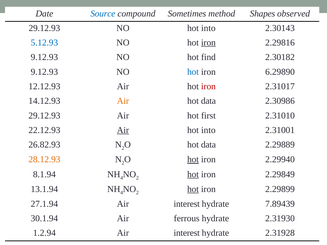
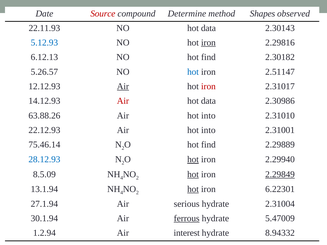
Source colour: blue -> red
Sometimes: Sometimes -> Determine
29.12.93 at (44, 28): 29.12.93 -> 22.11.93
NO hot into: into -> data
9.12.93 at (44, 57): 9.12.93 -> 6.12.13
9.12.93 at (44, 72): 9.12.93 -> 5.26.57
6.29890: 6.29890 -> 2.51147
Air at (123, 87) underline: none -> present
Air at (123, 101) colour: orange -> red
29.12.93 at (44, 116): 29.12.93 -> 63.88.26
first at (208, 116): first -> into
Air at (123, 130) underline: present -> none
26.82.93: 26.82.93 -> 75.46.14
data at (208, 145): data -> find
28.12.93 colour: orange -> blue
8.1.94: 8.1.94 -> 8.5.09
2.29849 underline: none -> present
2.29899: 2.29899 -> 6.22301
27.1.94 Air interest: interest -> serious
7.89439: 7.89439 -> 2.31004
ferrous underline: none -> present
2.31930: 2.31930 -> 5.47009
2.31928: 2.31928 -> 8.94332
